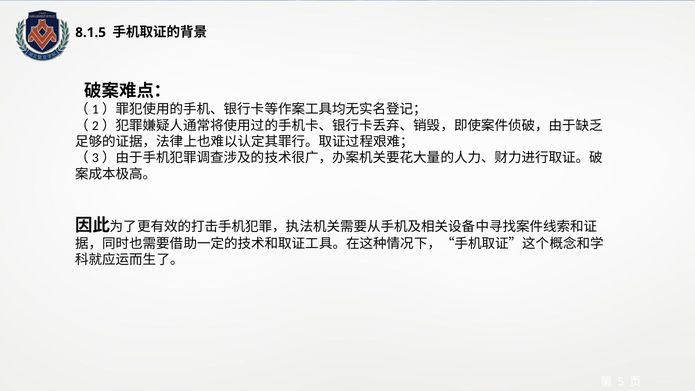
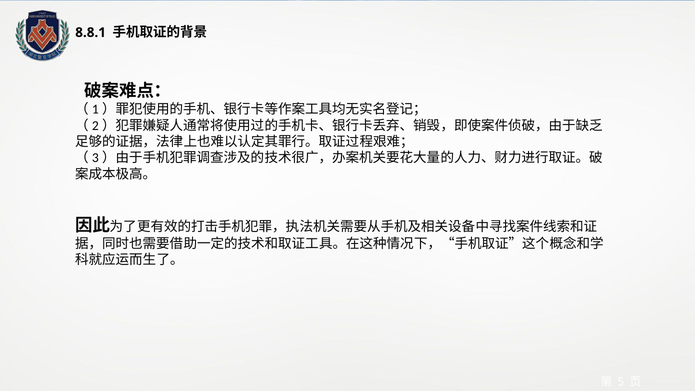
8.1.5: 8.1.5 -> 8.8.1
